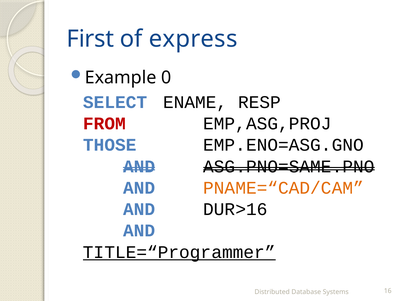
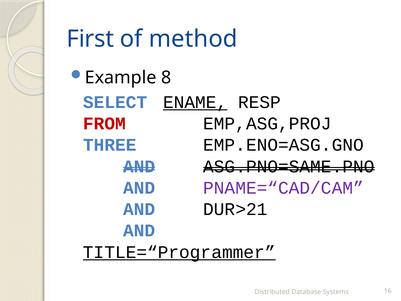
express: express -> method
0: 0 -> 8
ENAME underline: none -> present
THOSE: THOSE -> THREE
PNAME=“CAD/CAM colour: orange -> purple
DUR>16: DUR>16 -> DUR>21
